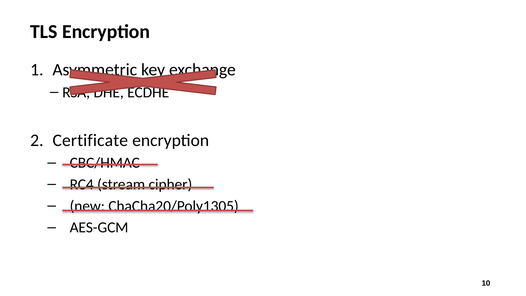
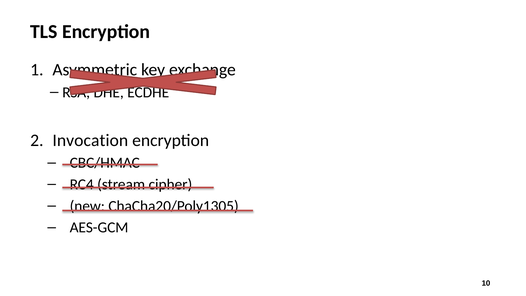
Certificate: Certificate -> Invocation
